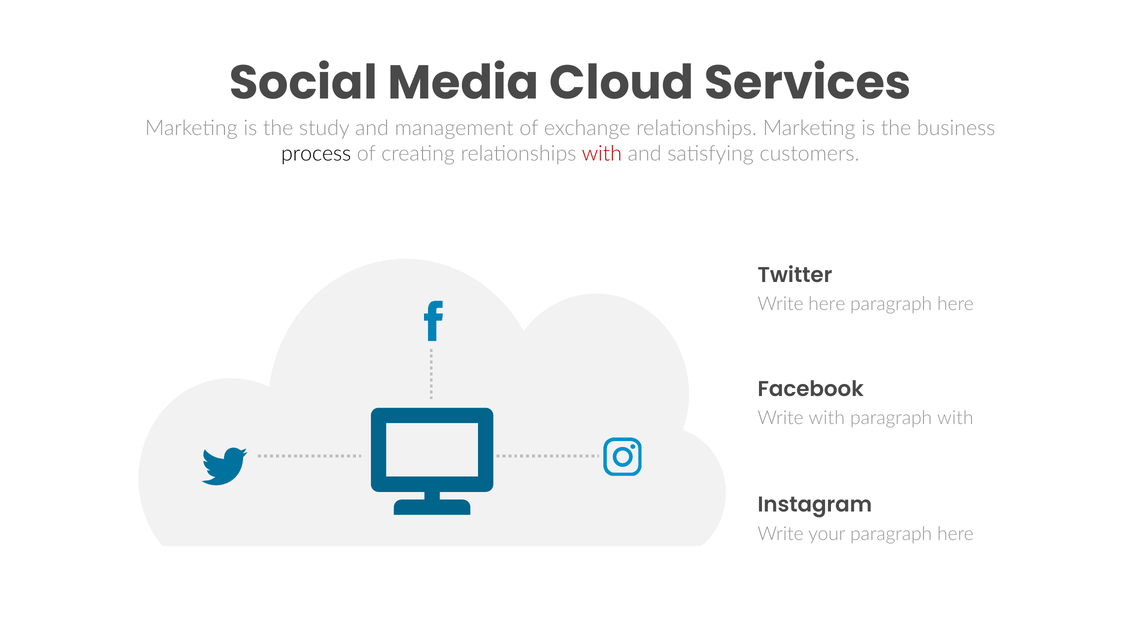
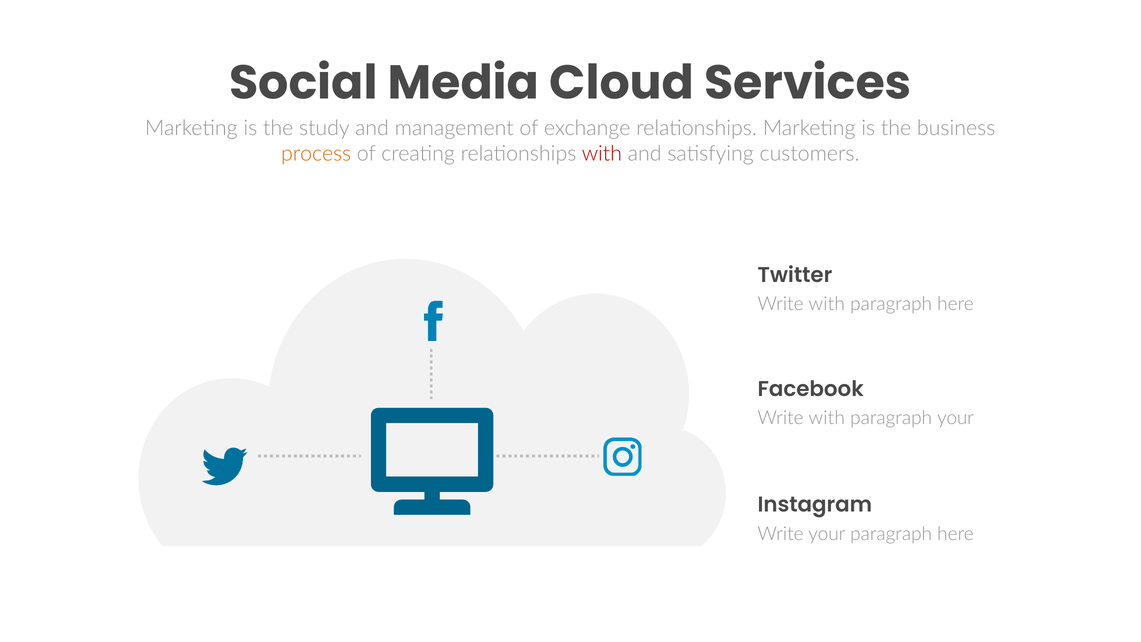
process colour: black -> orange
here at (827, 304): here -> with
paragraph with: with -> your
